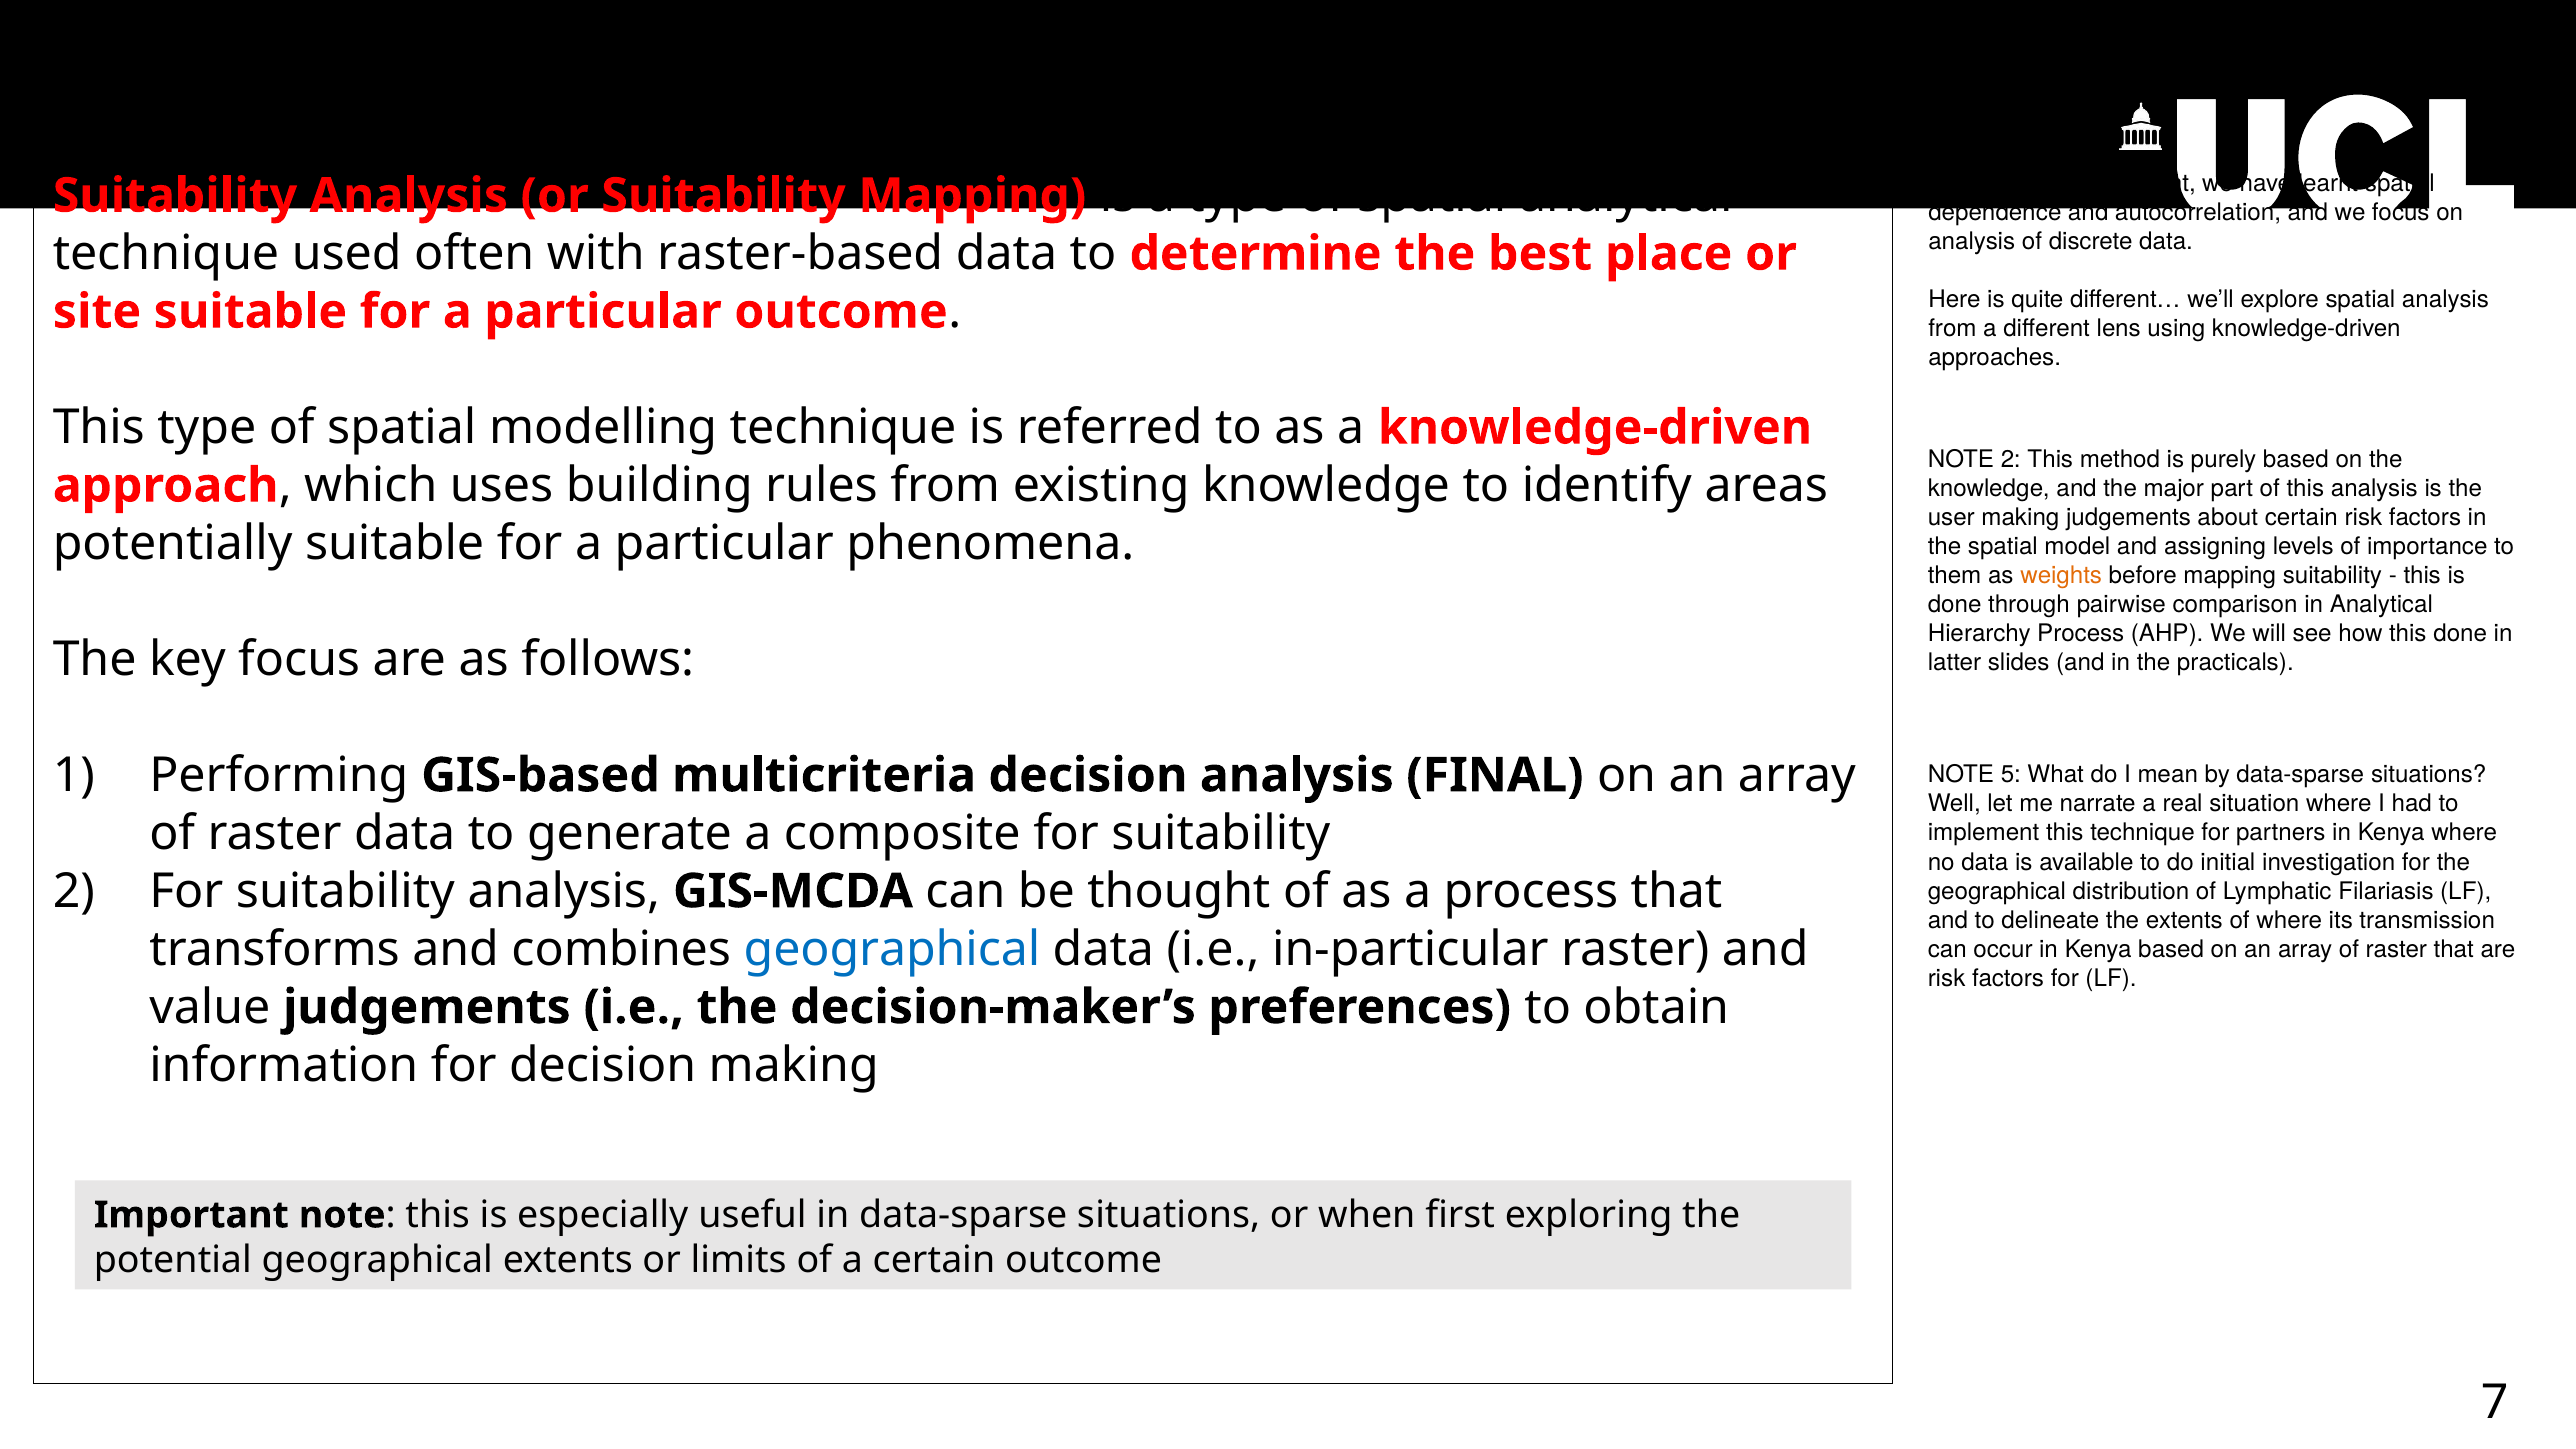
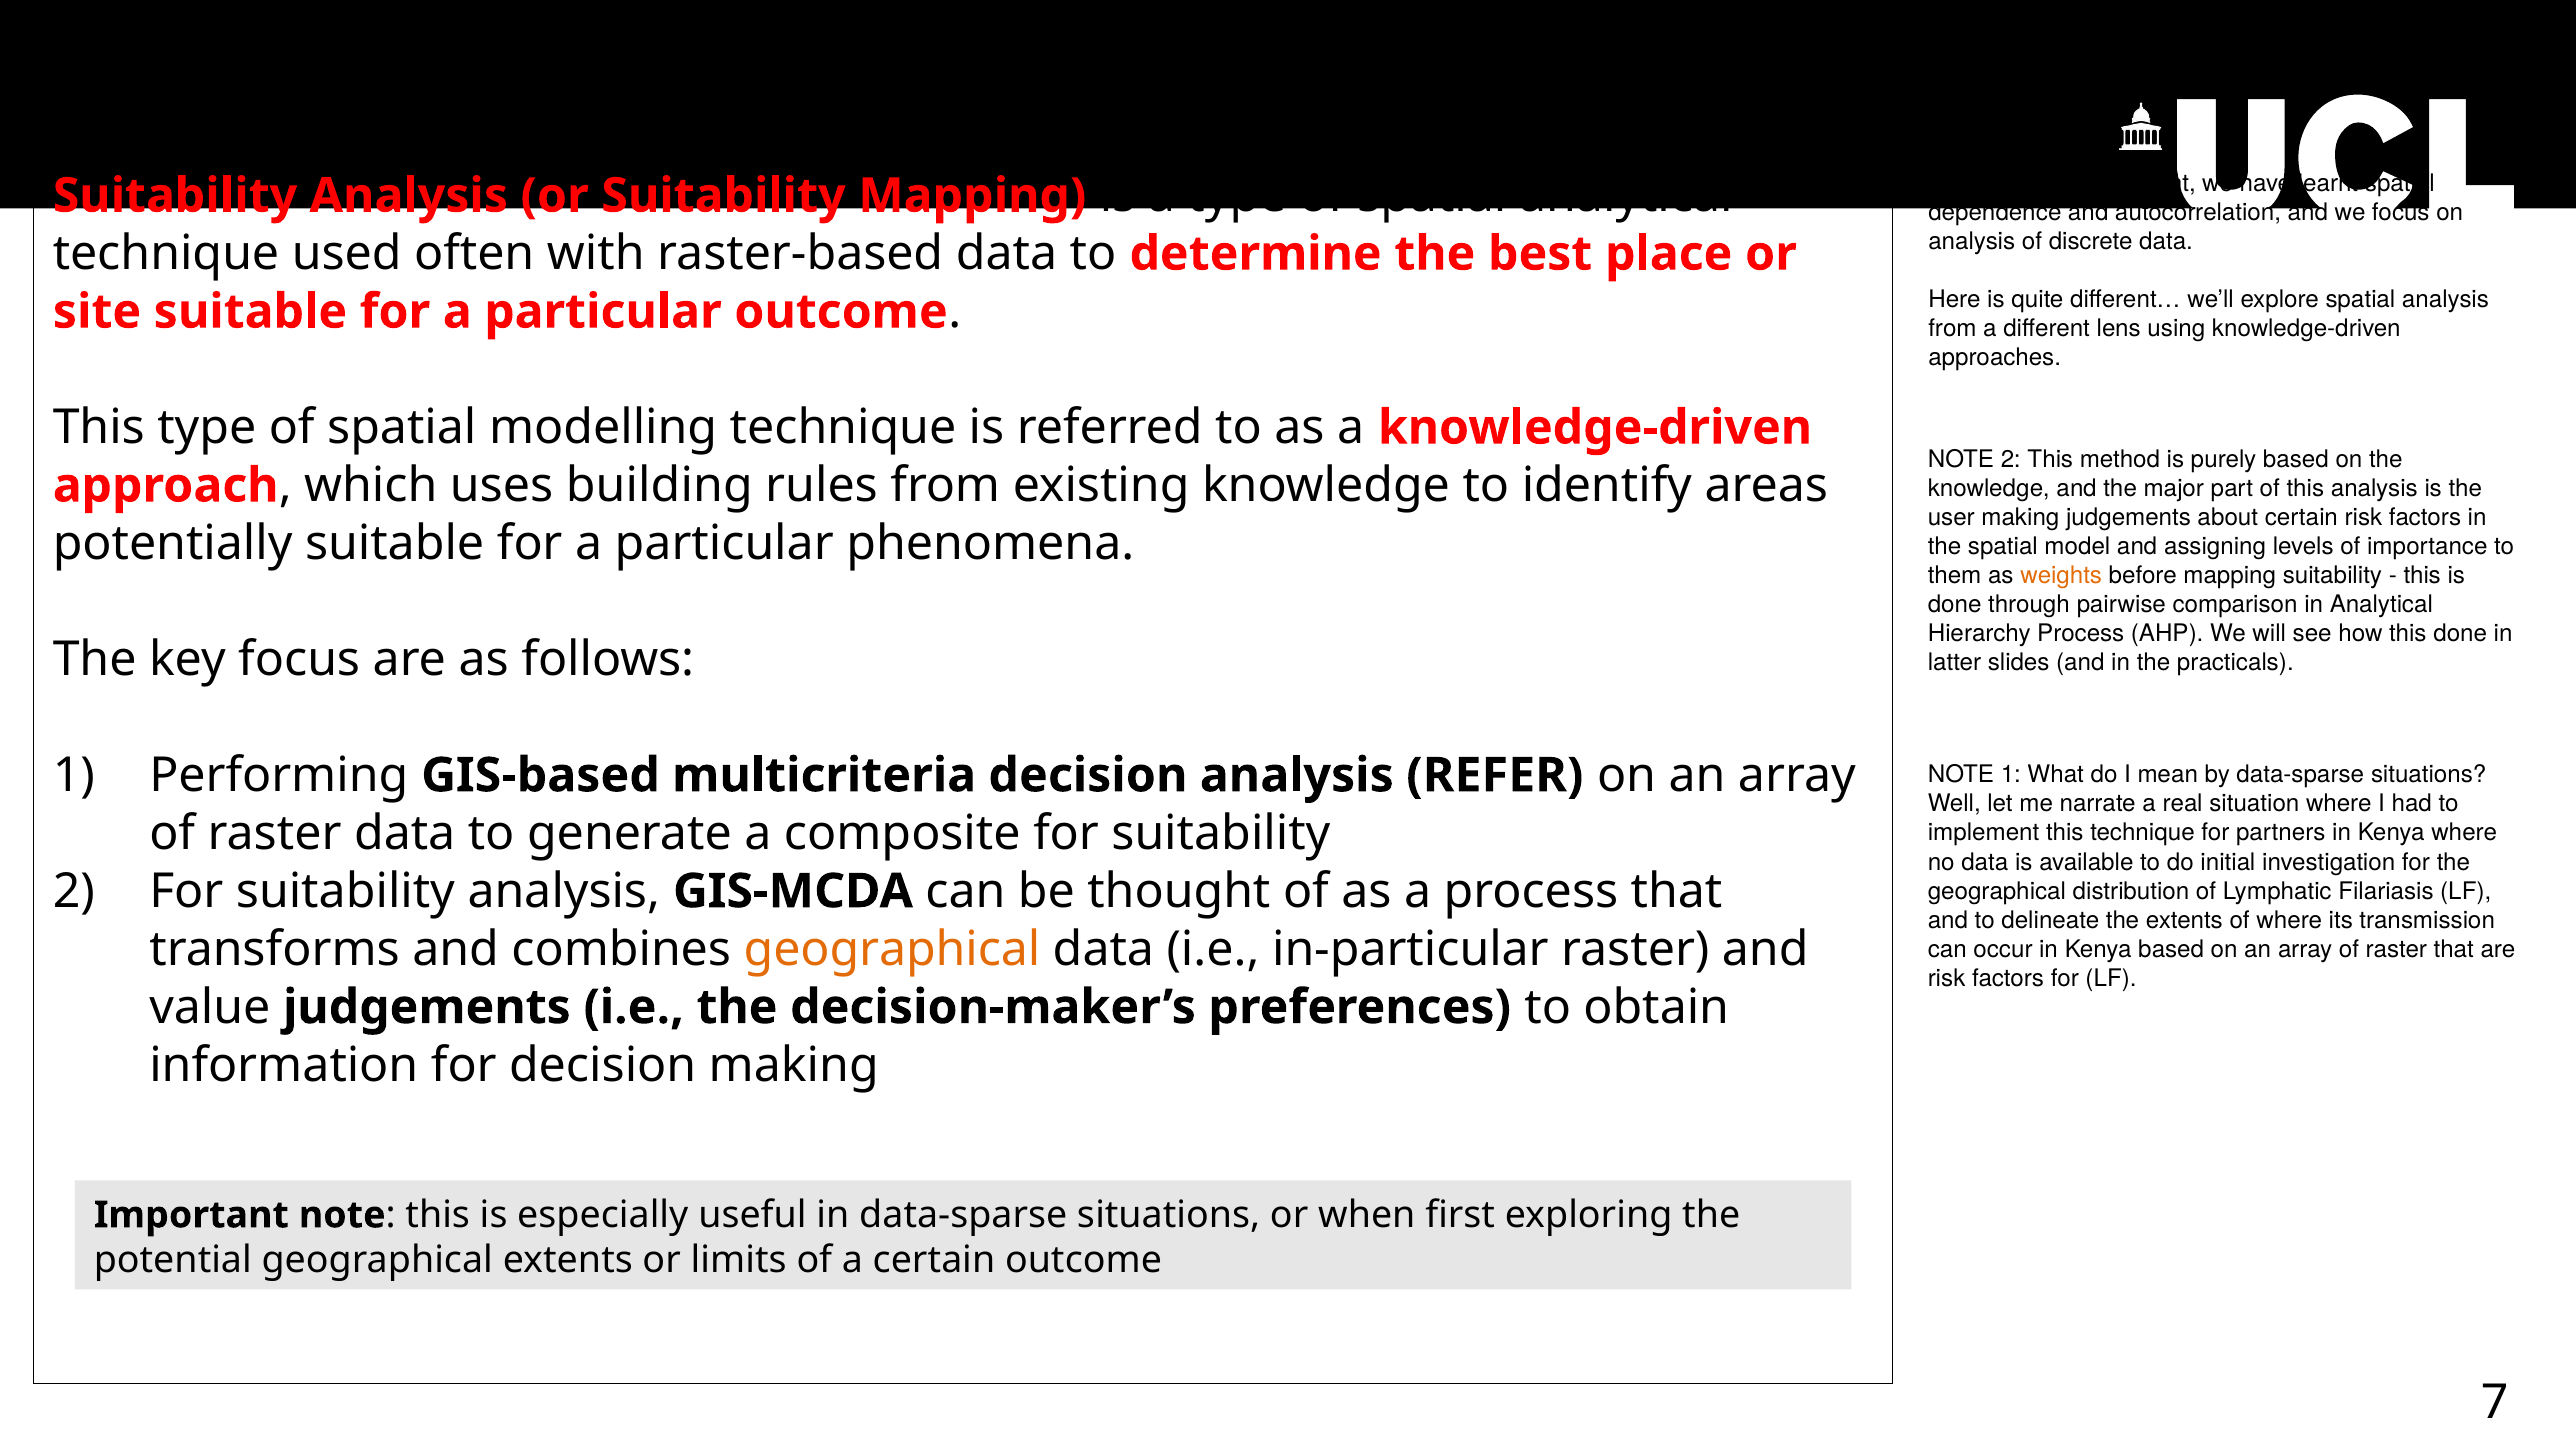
FINAL: FINAL -> REFER
5 at (2011, 775): 5 -> 1
geographical at (892, 949) colour: blue -> orange
